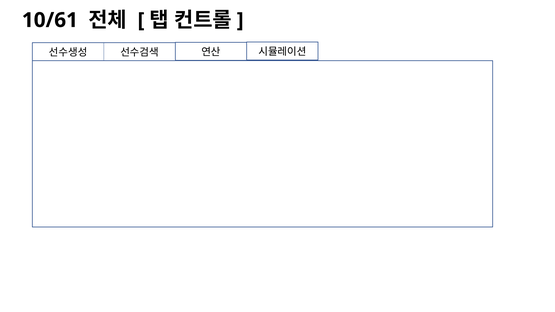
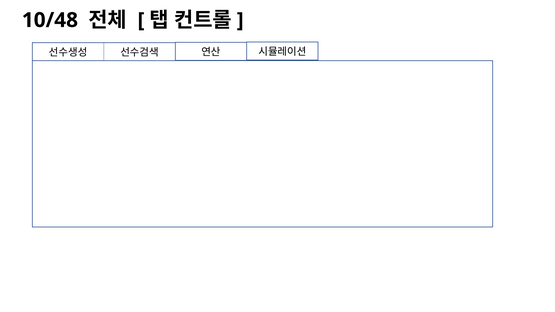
10/61: 10/61 -> 10/48
